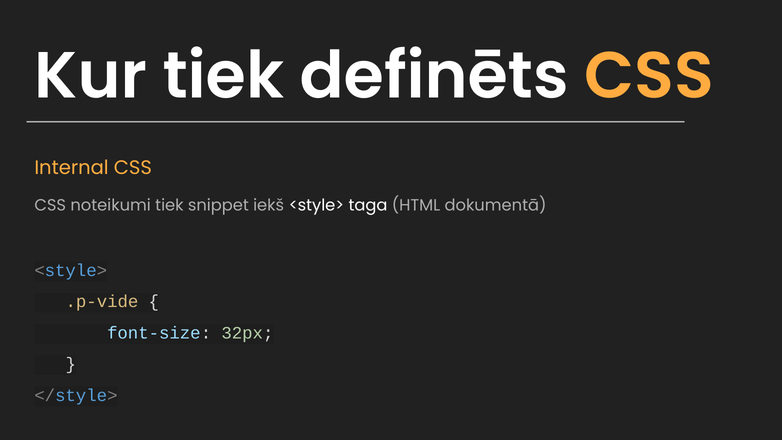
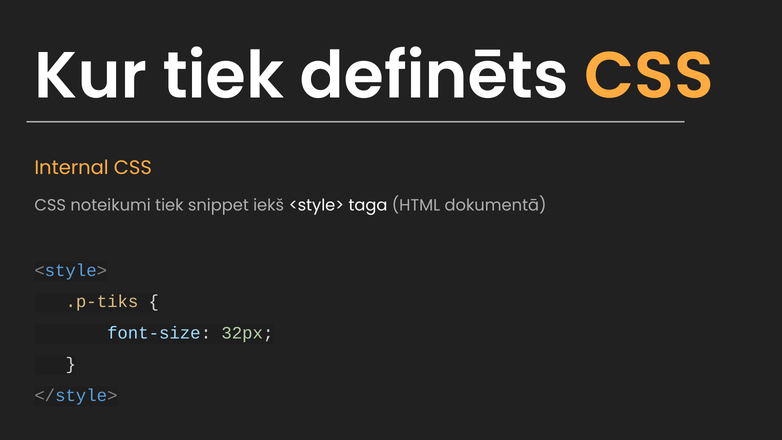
.p-vide: .p-vide -> .p-tiks
